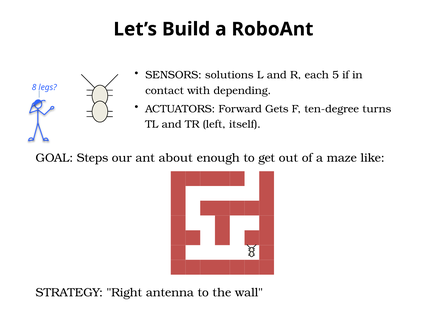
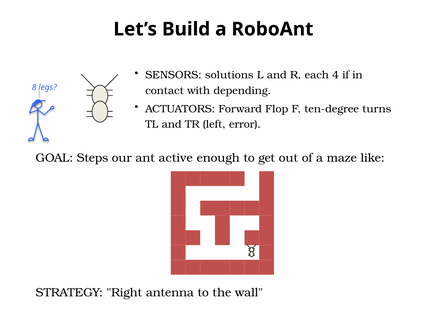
5: 5 -> 4
Gets: Gets -> Flop
itself: itself -> error
about: about -> active
